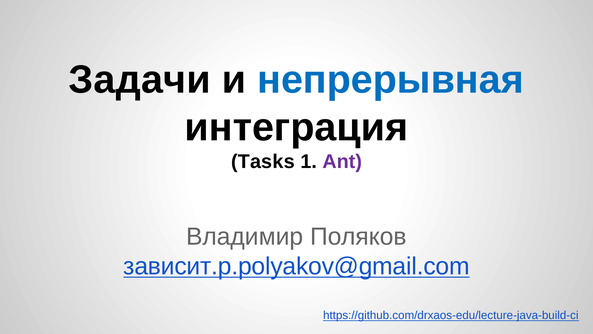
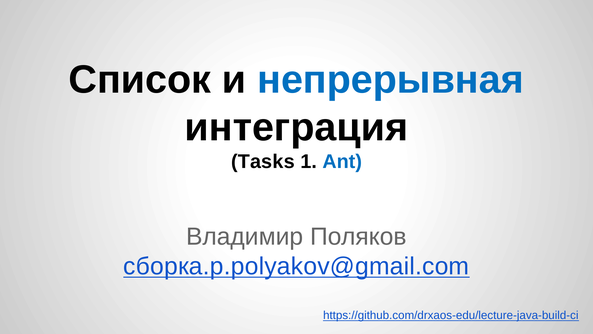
Задачи: Задачи -> Список
Ant colour: purple -> blue
зависит.p.polyakov@gmail.com: зависит.p.polyakov@gmail.com -> сборка.p.polyakov@gmail.com
